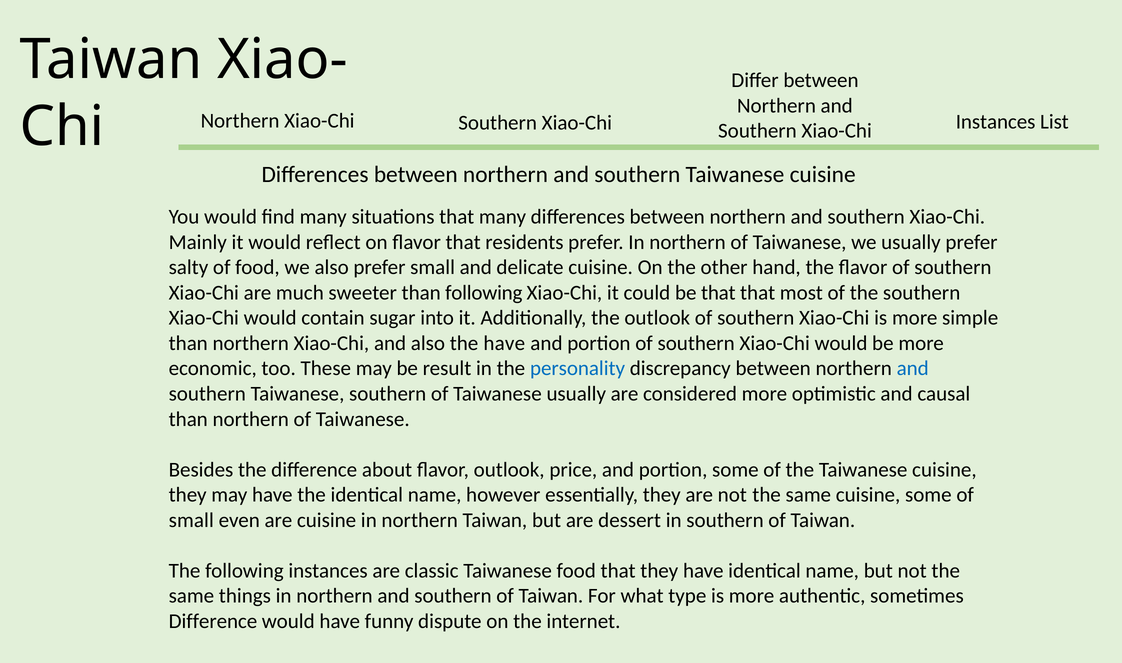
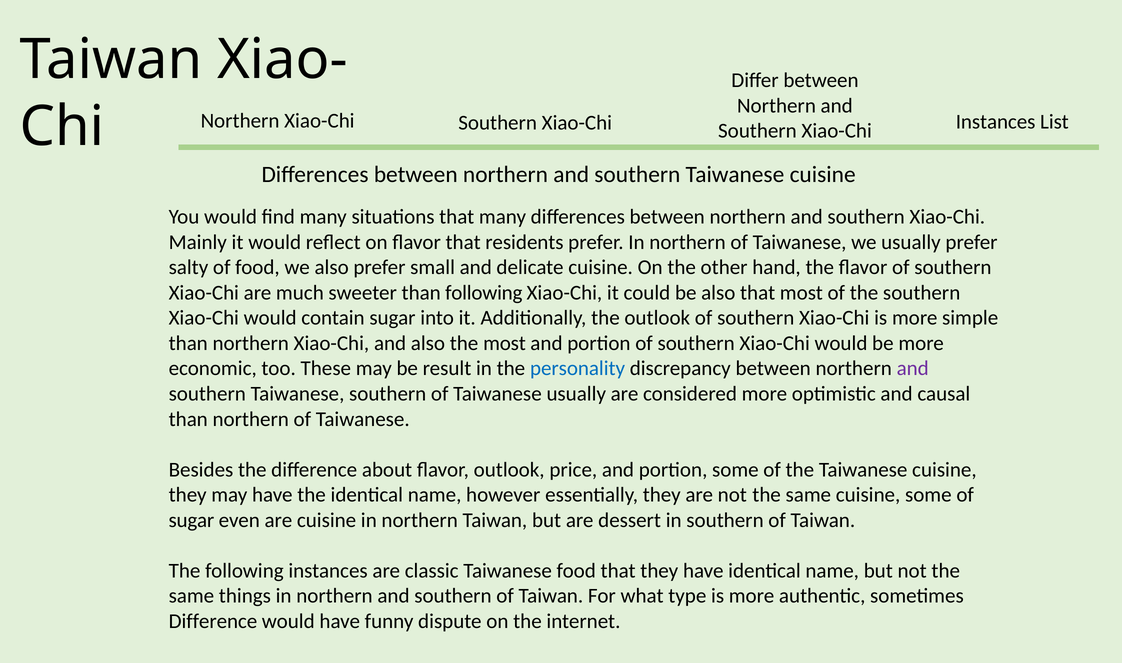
be that: that -> also
the have: have -> most
and at (913, 368) colour: blue -> purple
small at (191, 520): small -> sugar
